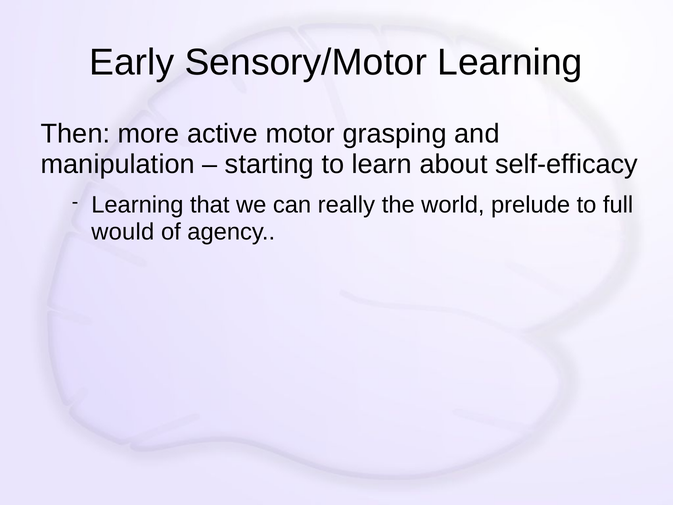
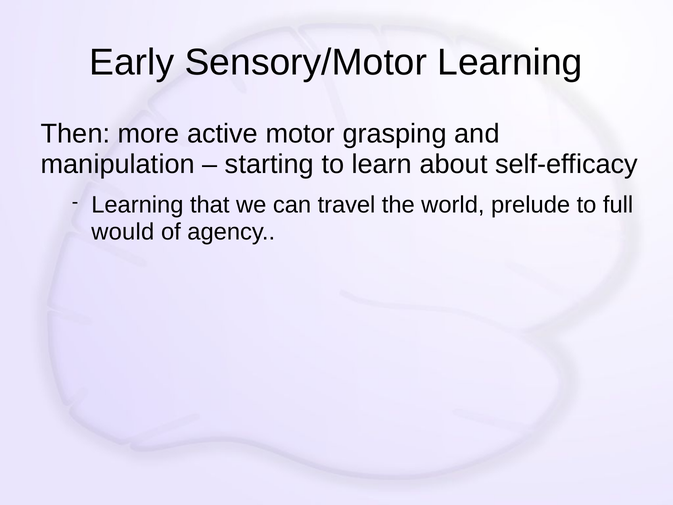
really: really -> travel
